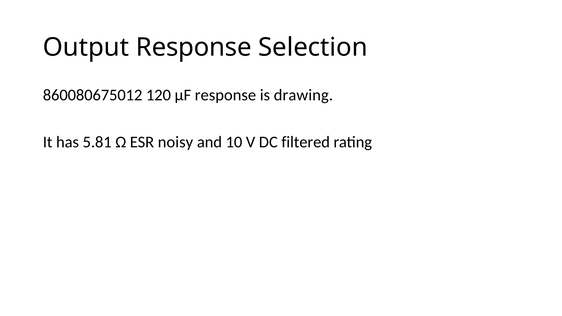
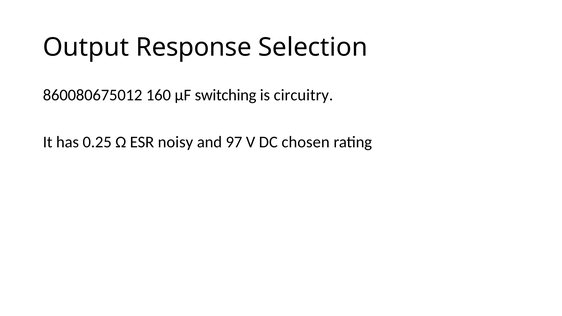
120: 120 -> 160
µF response: response -> switching
drawing: drawing -> circuitry
5.81: 5.81 -> 0.25
10: 10 -> 97
filtered: filtered -> chosen
